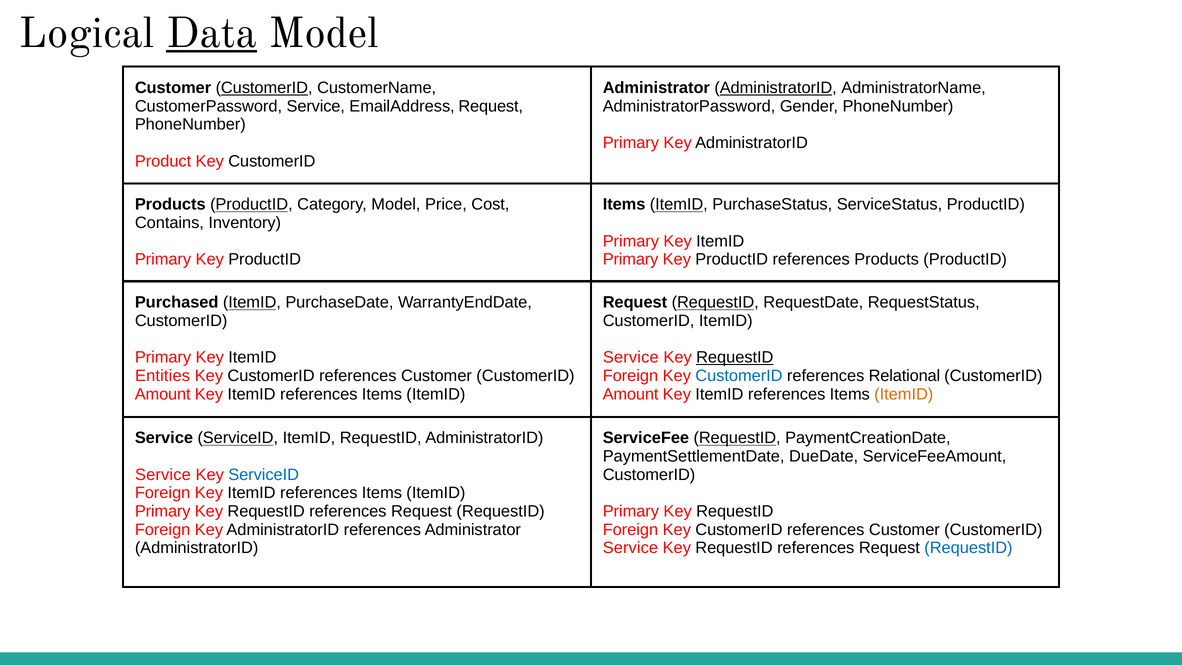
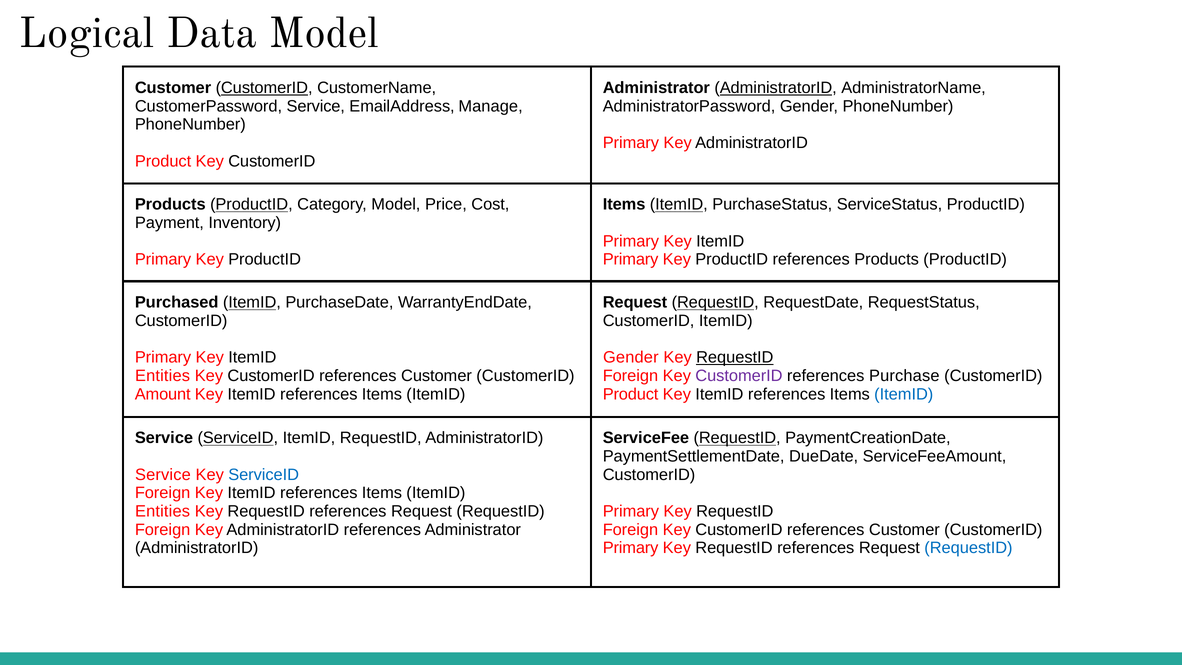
Data underline: present -> none
EmailAddress Request: Request -> Manage
Contains: Contains -> Payment
Service at (631, 357): Service -> Gender
CustomerID at (739, 376) colour: blue -> purple
Relational: Relational -> Purchase
Amount at (631, 394): Amount -> Product
ItemID at (904, 394) colour: orange -> blue
Primary at (163, 511): Primary -> Entities
Service at (630, 548): Service -> Primary
